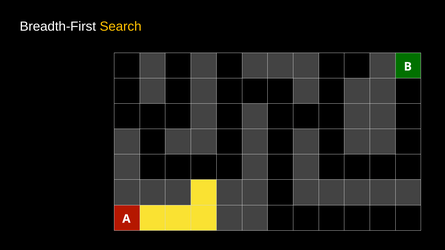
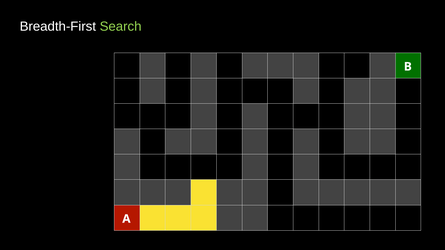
Search colour: yellow -> light green
